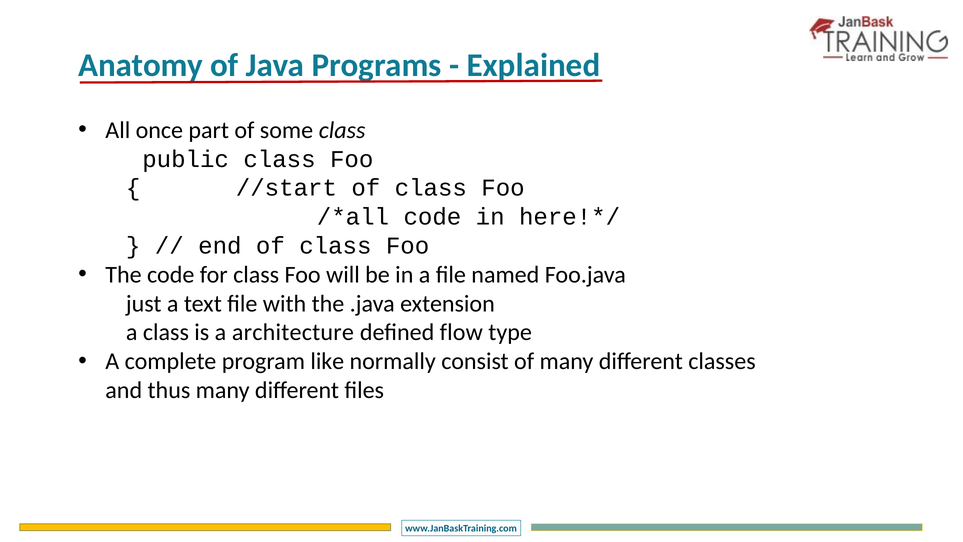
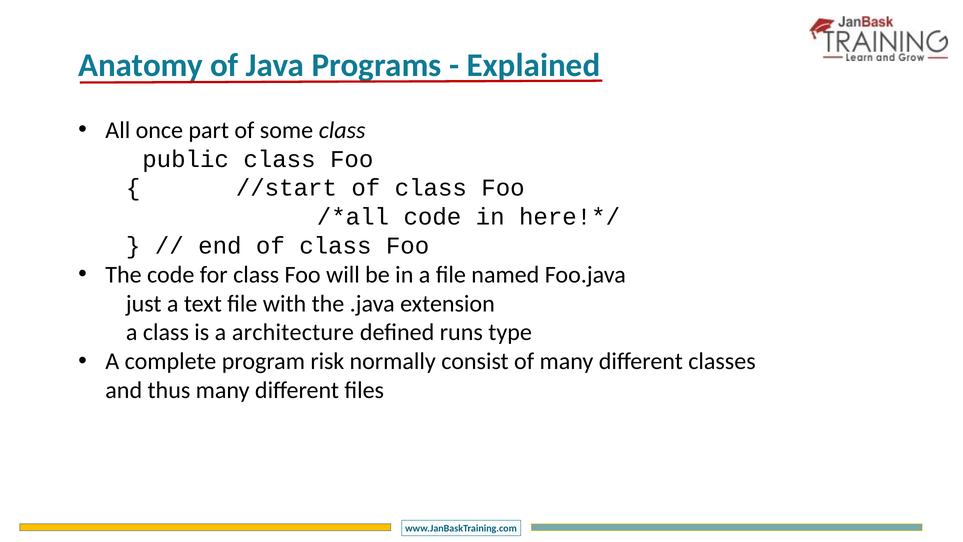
flow: flow -> runs
like: like -> risk
